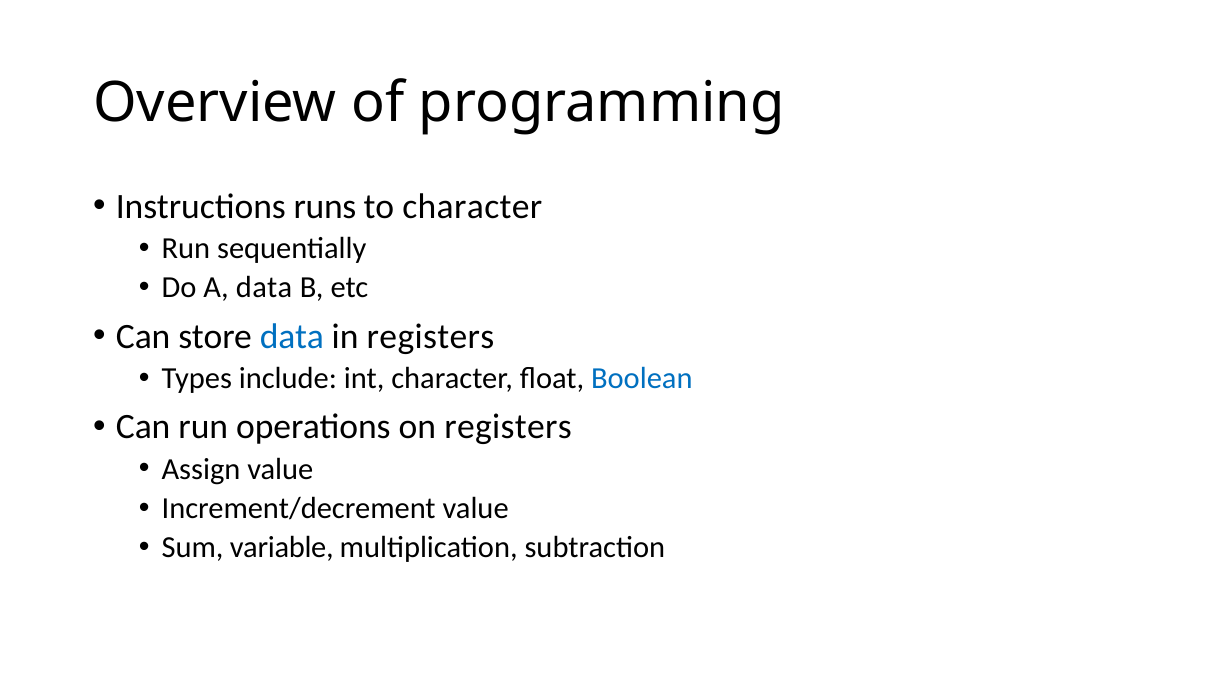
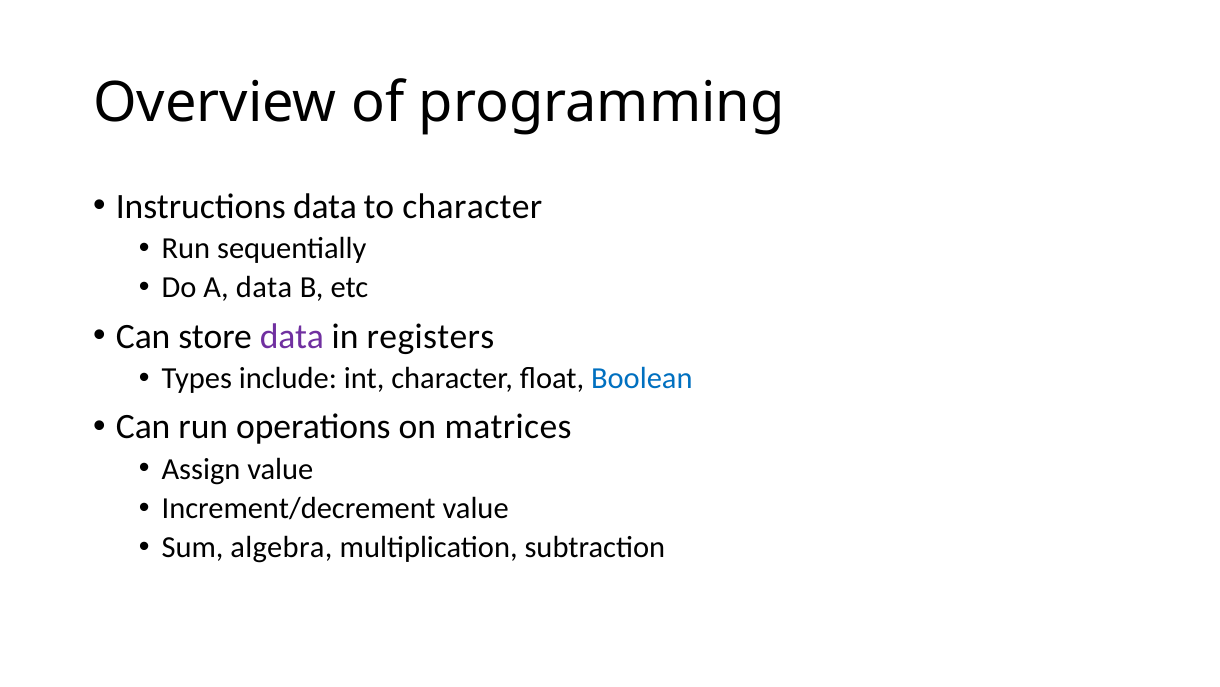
Instructions runs: runs -> data
data at (292, 336) colour: blue -> purple
on registers: registers -> matrices
variable: variable -> algebra
